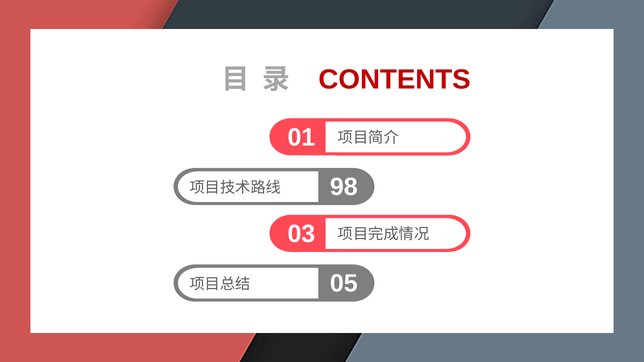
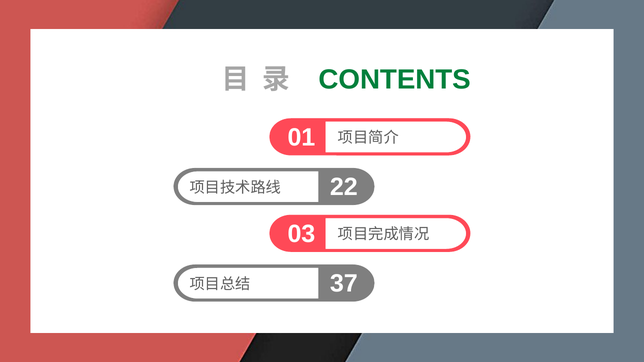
CONTENTS colour: red -> green
98: 98 -> 22
05: 05 -> 37
